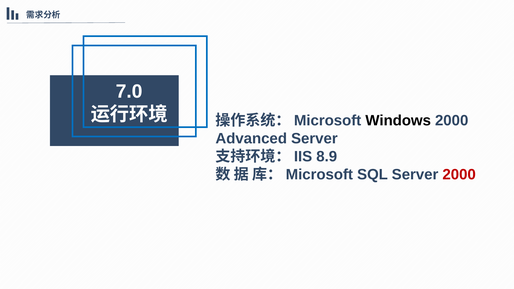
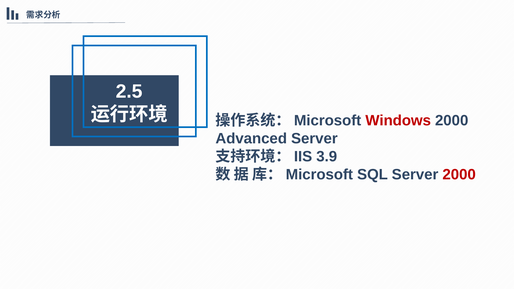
7.0: 7.0 -> 2.5
Windows colour: black -> red
8.9: 8.9 -> 3.9
